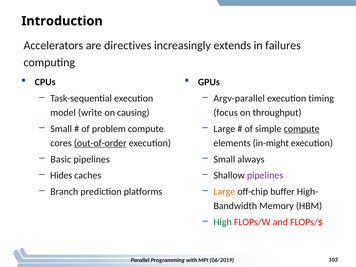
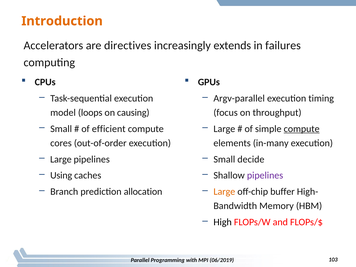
Introduction colour: black -> orange
write: write -> loops
problem: problem -> efficient
out-of-order underline: present -> none
in-might: in-might -> in-many
Basic at (61, 159): Basic -> Large
always: always -> decide
Hides: Hides -> Using
platforms: platforms -> allocation
High colour: green -> black
